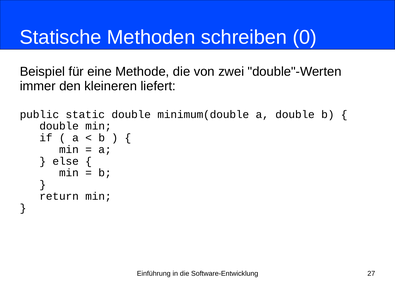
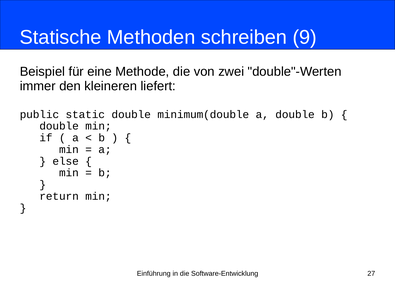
0: 0 -> 9
